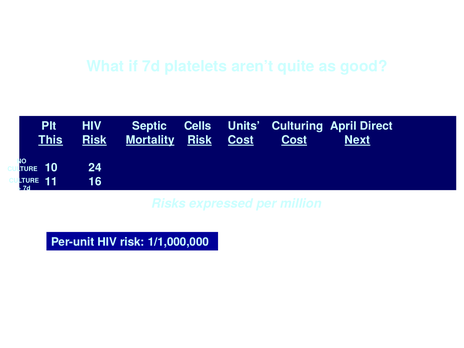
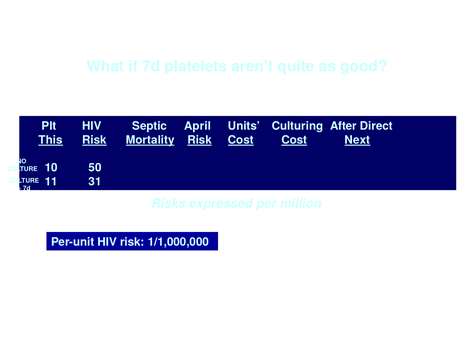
Cells: Cells -> April
April: April -> After
24: 24 -> 50
16: 16 -> 31
